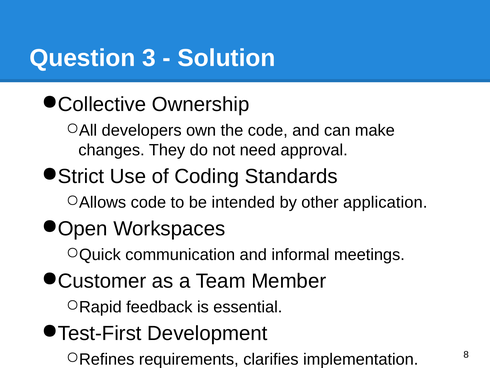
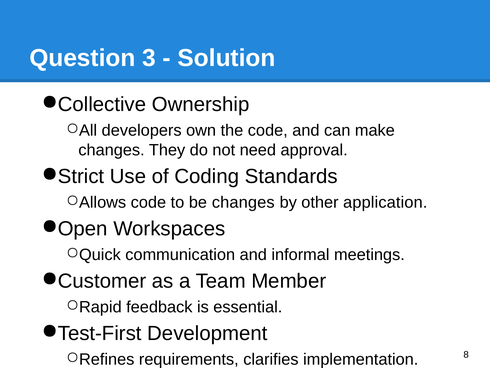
be intended: intended -> changes
